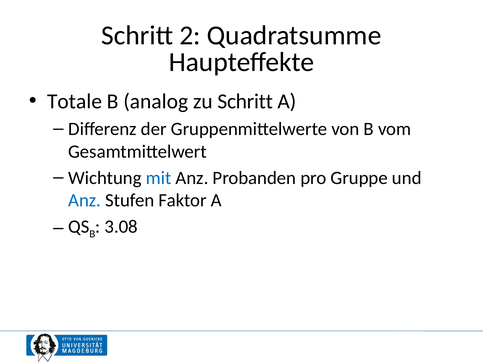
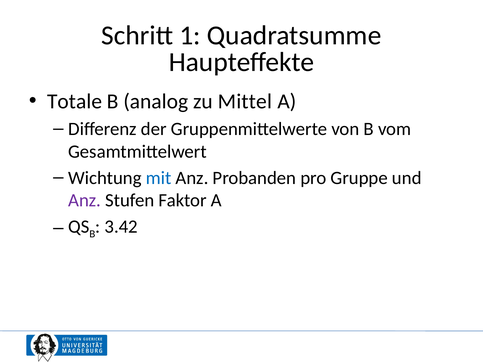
2: 2 -> 1
zu Schritt: Schritt -> Mittel
Anz at (85, 200) colour: blue -> purple
3.08: 3.08 -> 3.42
